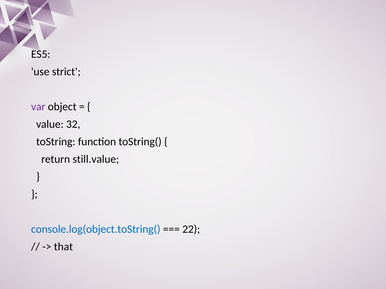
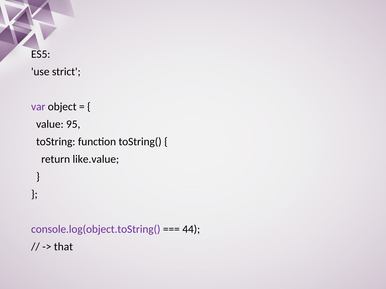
32: 32 -> 95
still.value: still.value -> like.value
console.log(object.toString( colour: blue -> purple
22: 22 -> 44
